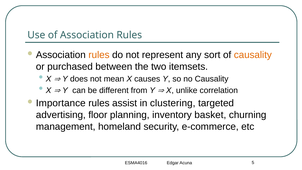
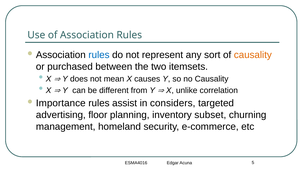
rules at (99, 55) colour: orange -> blue
clustering: clustering -> considers
basket: basket -> subset
